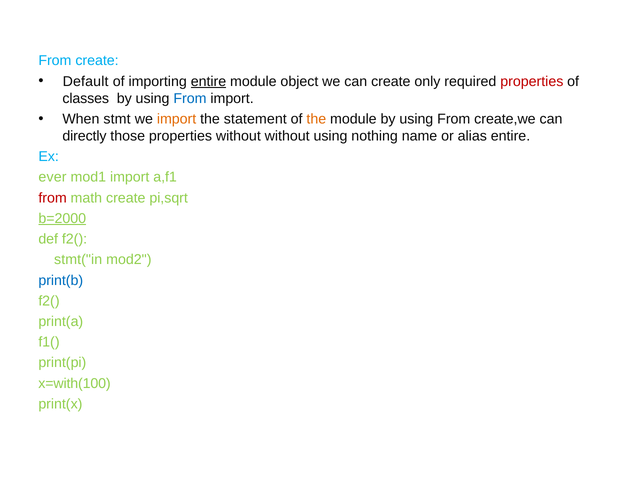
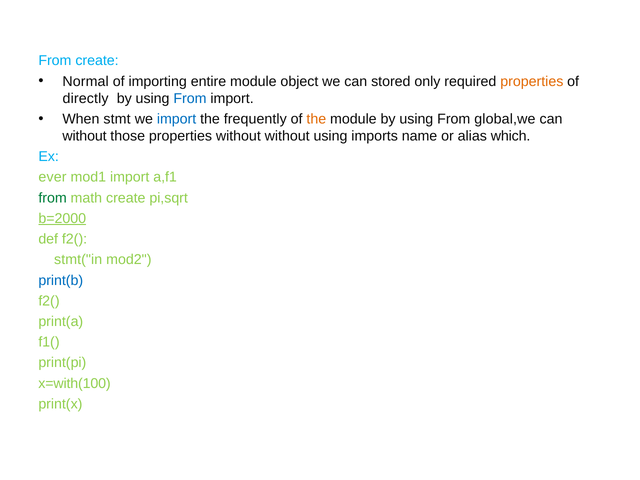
Default: Default -> Normal
entire at (208, 81) underline: present -> none
can create: create -> stored
properties at (532, 81) colour: red -> orange
classes: classes -> directly
import at (177, 119) colour: orange -> blue
statement: statement -> frequently
create,we: create,we -> global,we
directly at (84, 136): directly -> without
nothing: nothing -> imports
alias entire: entire -> which
from at (53, 198) colour: red -> green
